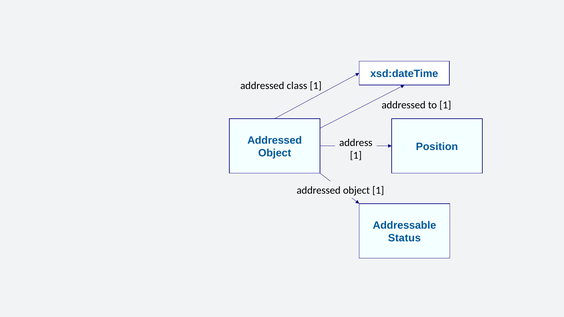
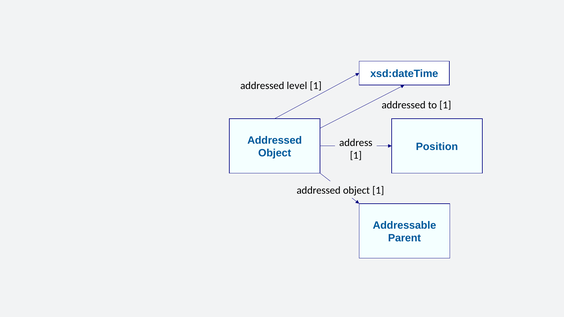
class: class -> level
Status: Status -> Parent
